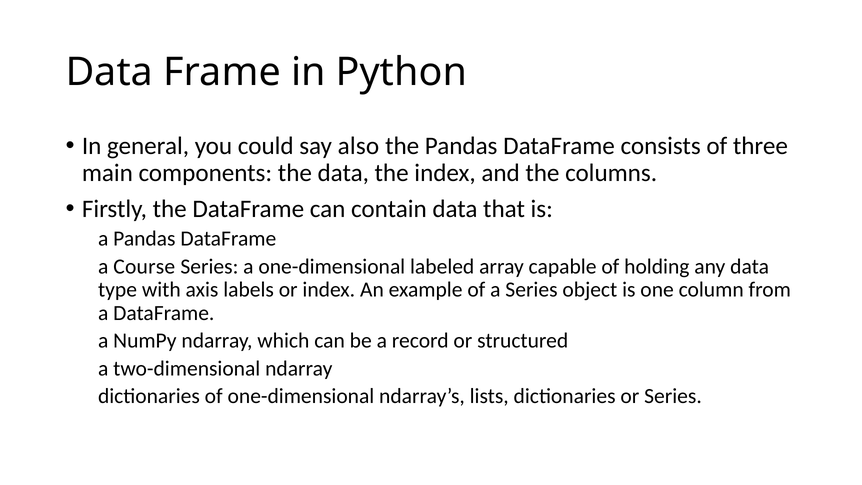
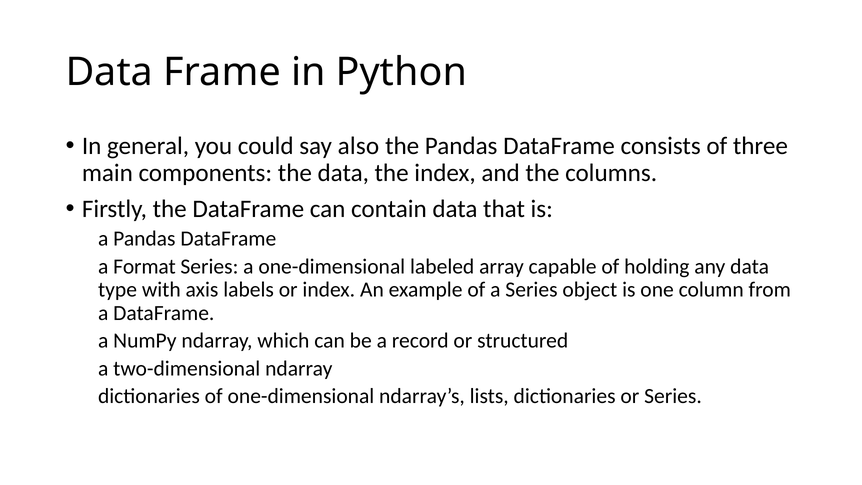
Course: Course -> Format
